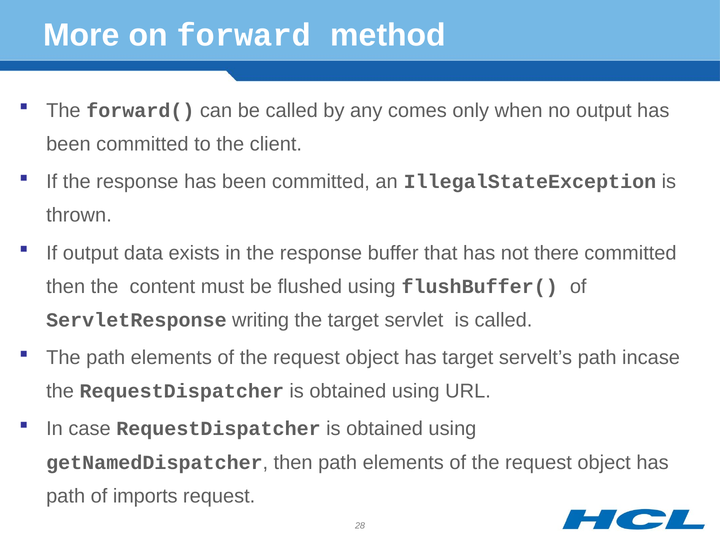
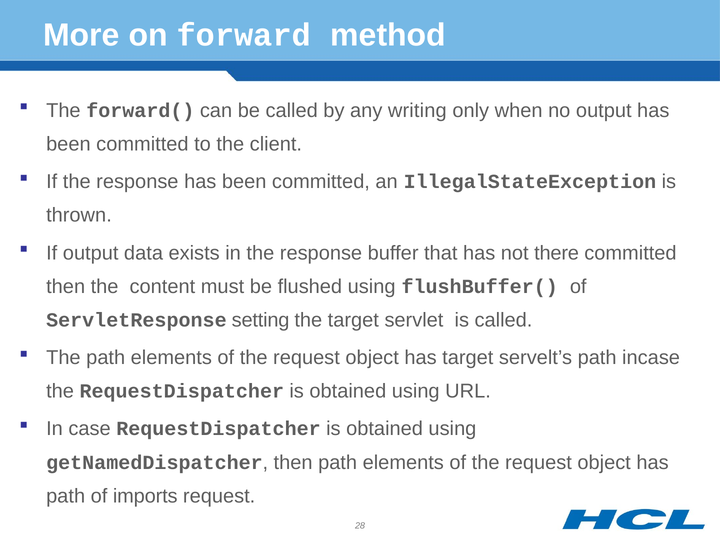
comes: comes -> writing
writing: writing -> setting
